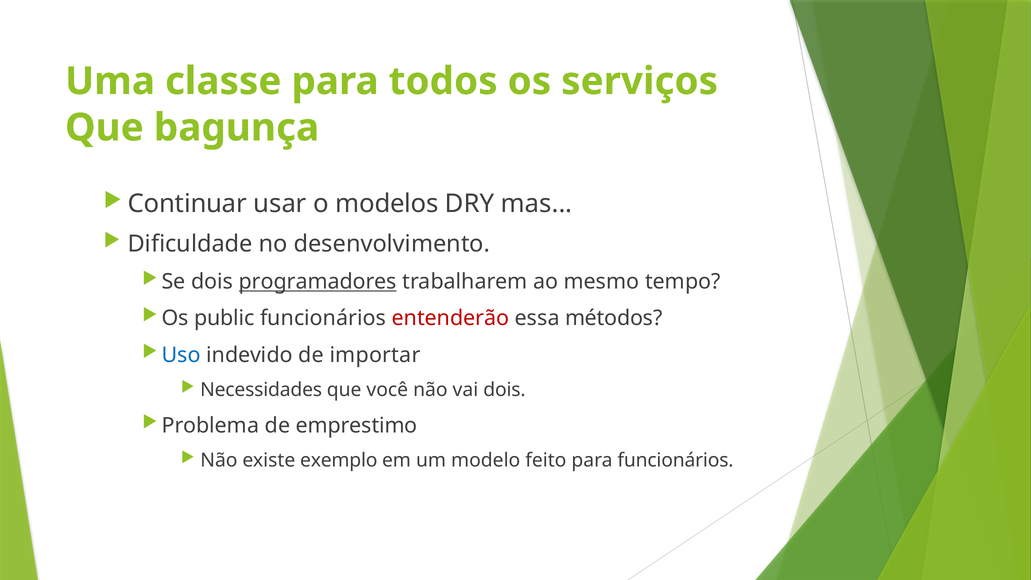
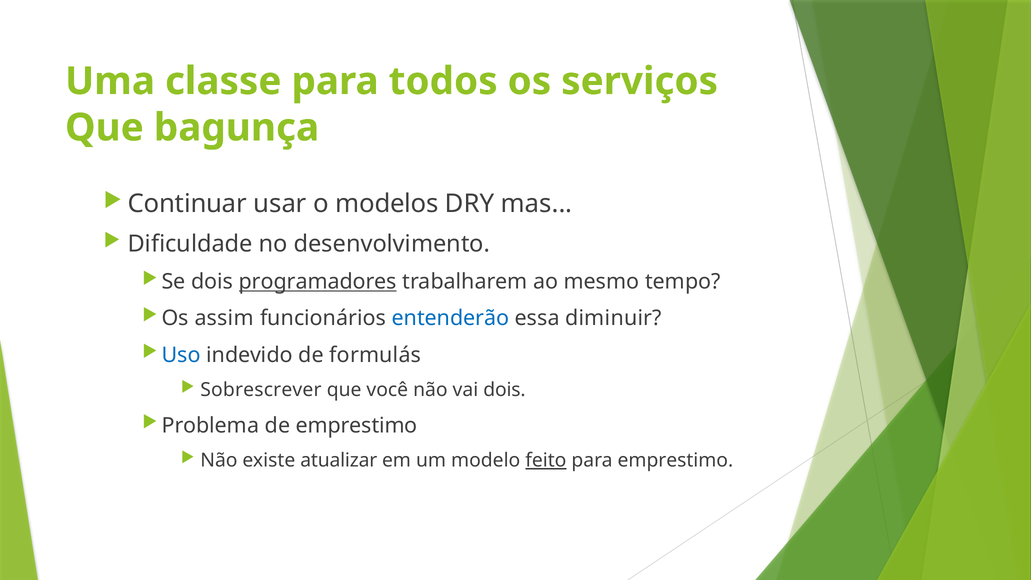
public: public -> assim
entenderão colour: red -> blue
métodos: métodos -> diminuir
importar: importar -> formulás
Necessidades: Necessidades -> Sobrescrever
exemplo: exemplo -> atualizar
feito underline: none -> present
para funcionários: funcionários -> emprestimo
